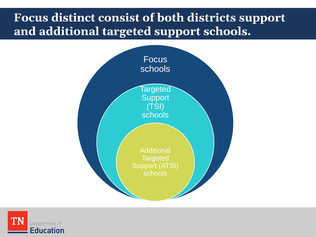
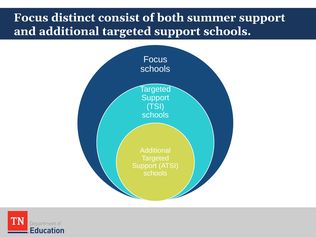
districts: districts -> summer
